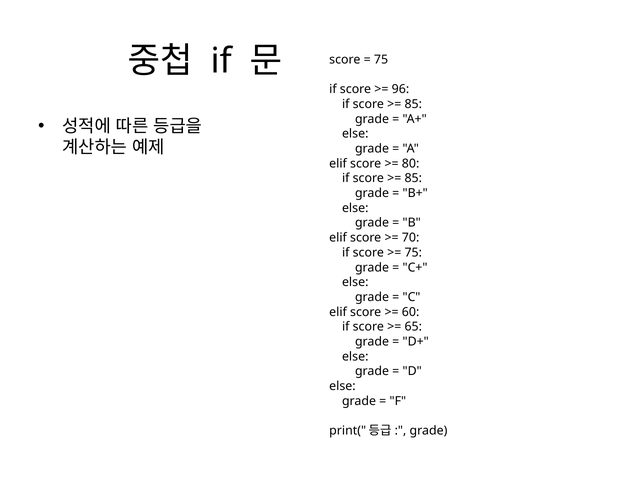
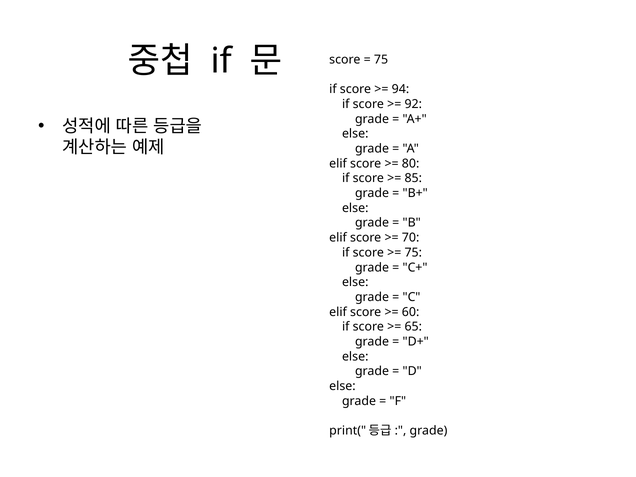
96: 96 -> 94
85 at (413, 104): 85 -> 92
